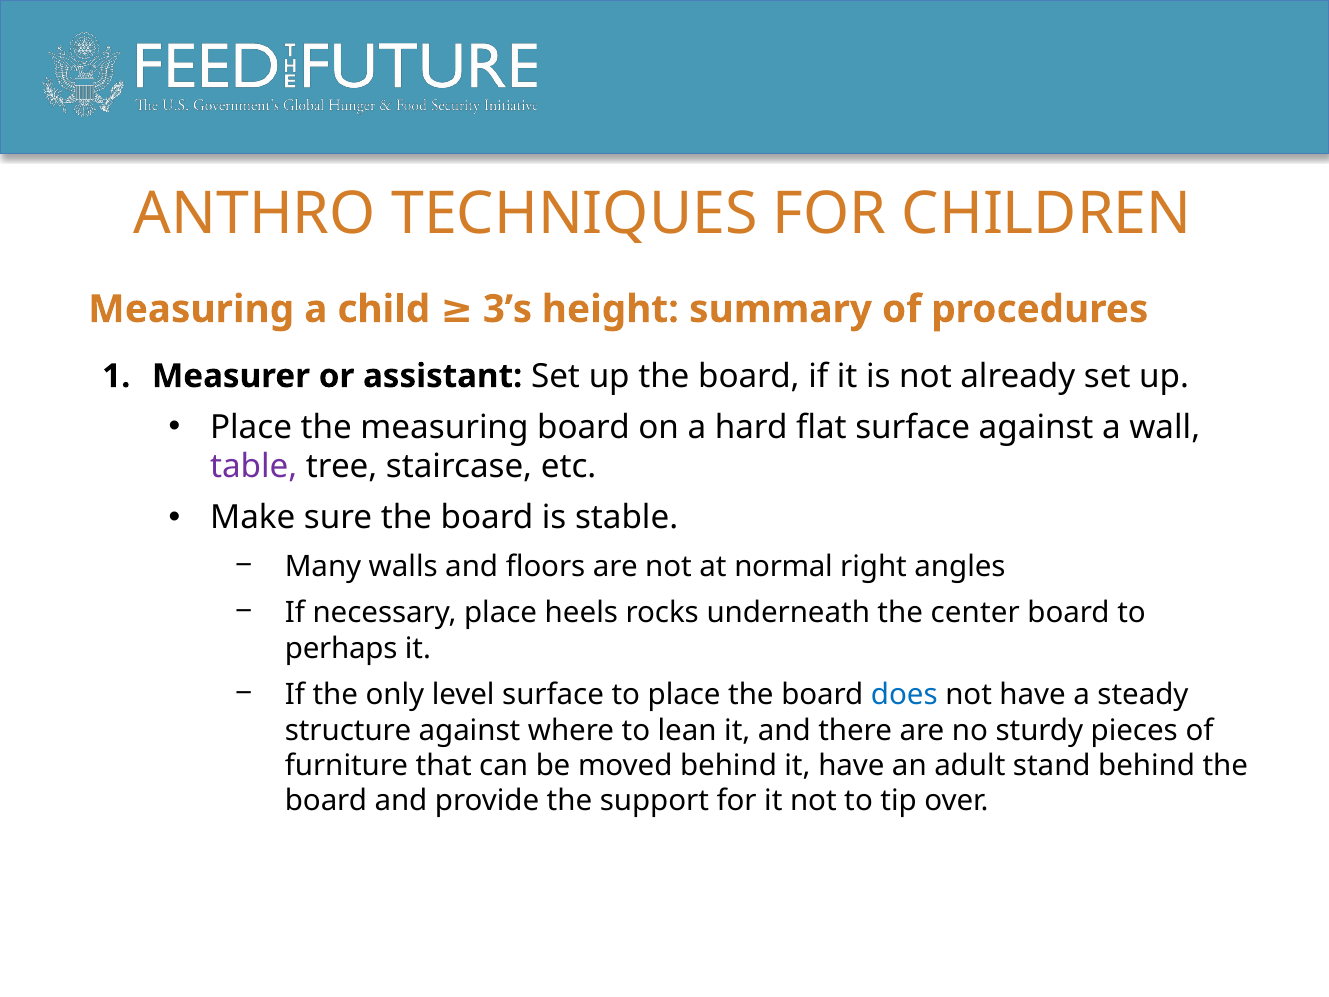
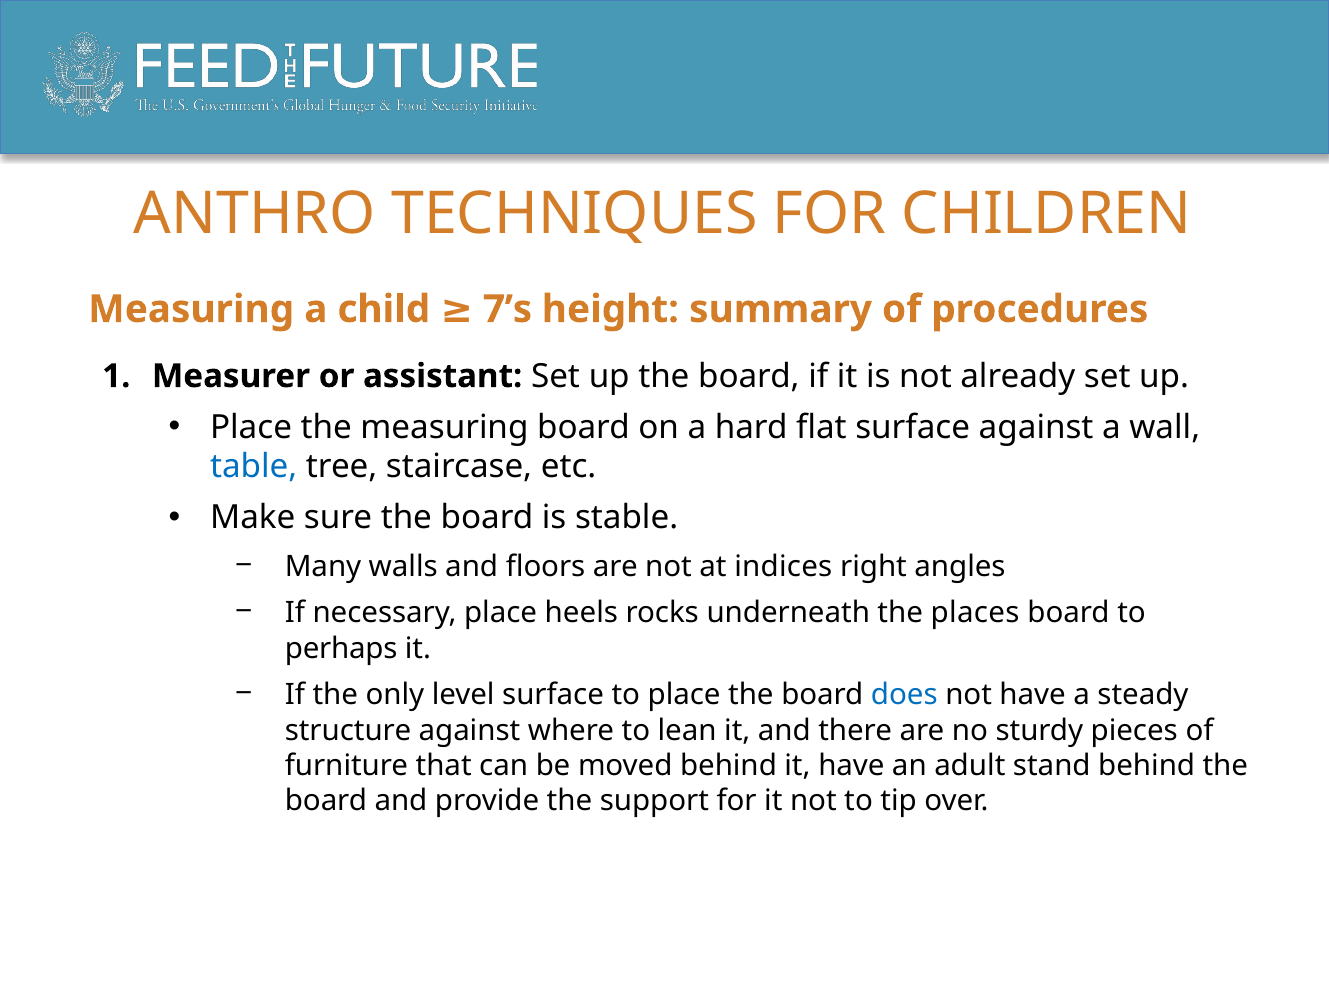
3’s: 3’s -> 7’s
table colour: purple -> blue
normal: normal -> indices
center: center -> places
